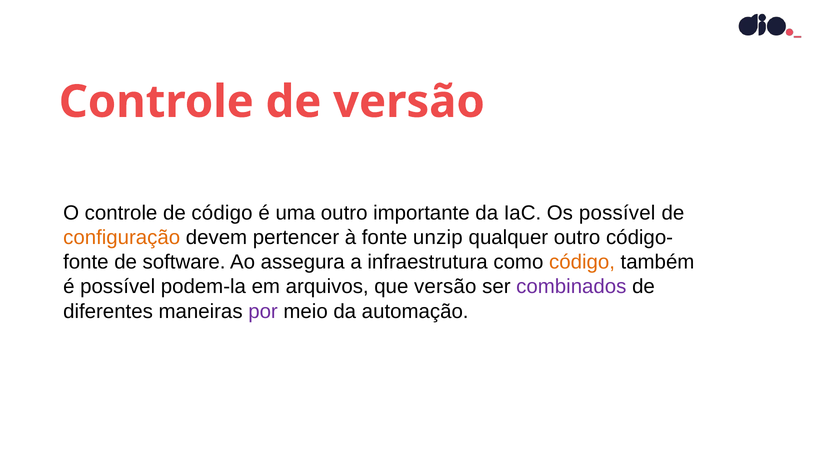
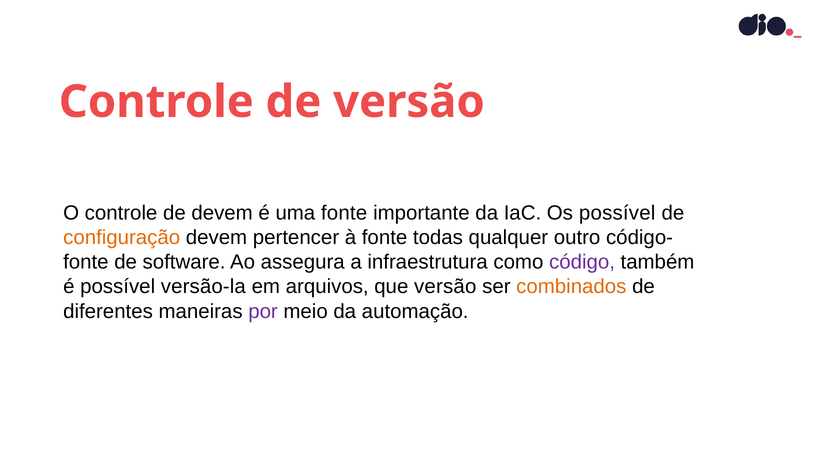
de código: código -> devem
uma outro: outro -> fonte
unzip: unzip -> todas
código at (582, 262) colour: orange -> purple
podem-la: podem-la -> versão-la
combinados colour: purple -> orange
